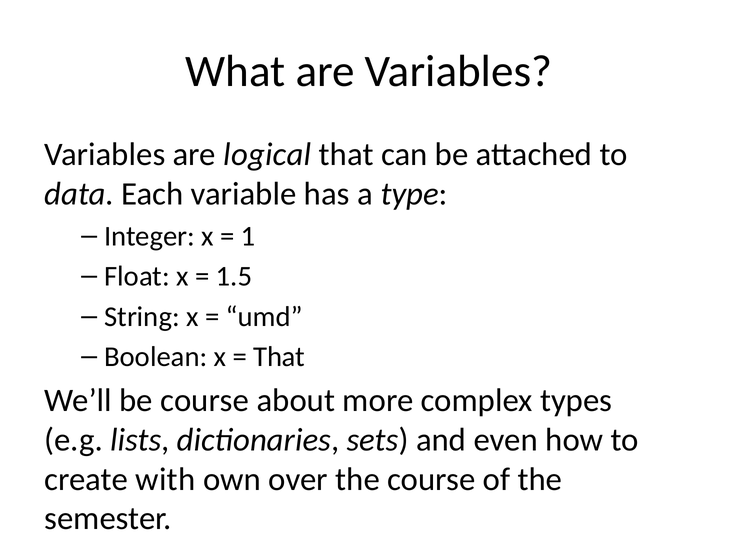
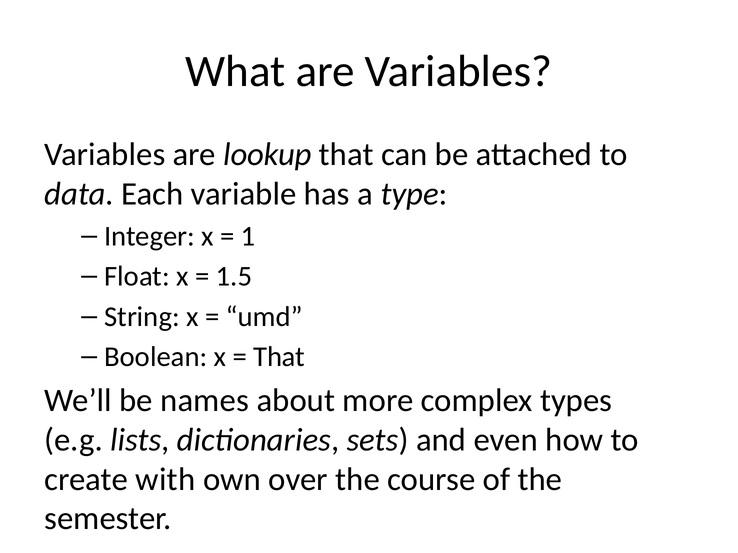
logical: logical -> lookup
be course: course -> names
